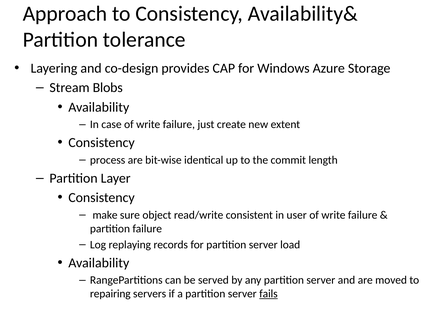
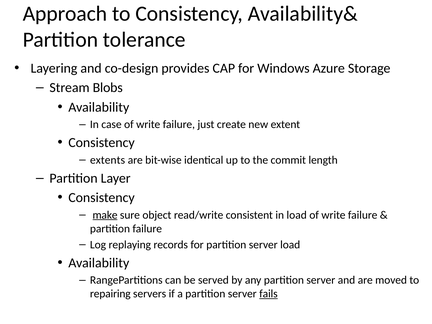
process: process -> extents
make underline: none -> present
in user: user -> load
